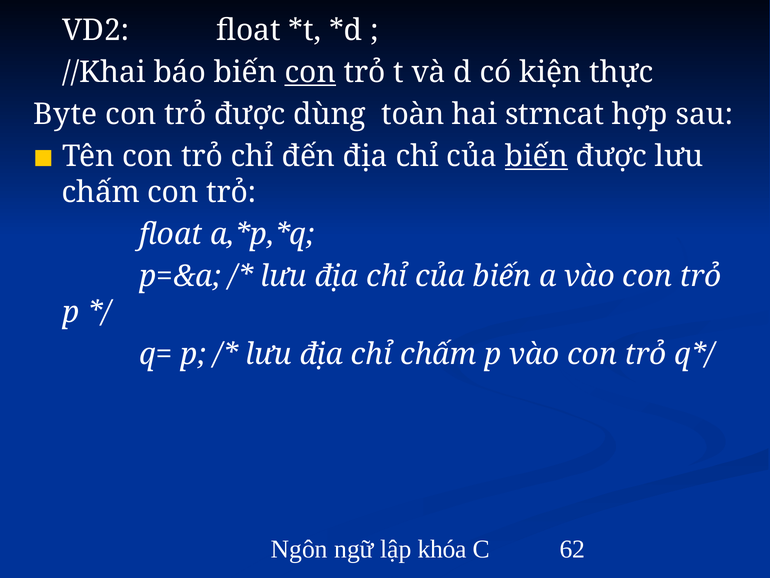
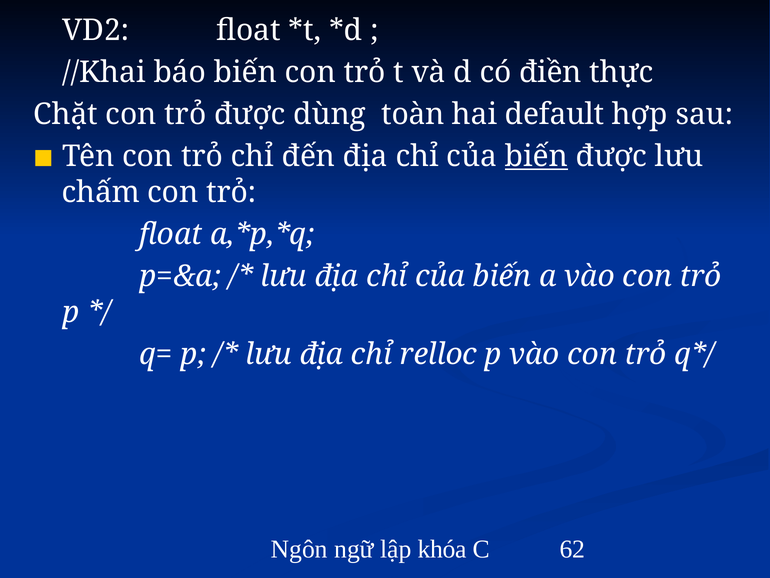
con at (310, 72) underline: present -> none
kiện: kiện -> điền
Byte: Byte -> Chặt
strncat: strncat -> default
chỉ chấm: chấm -> relloc
